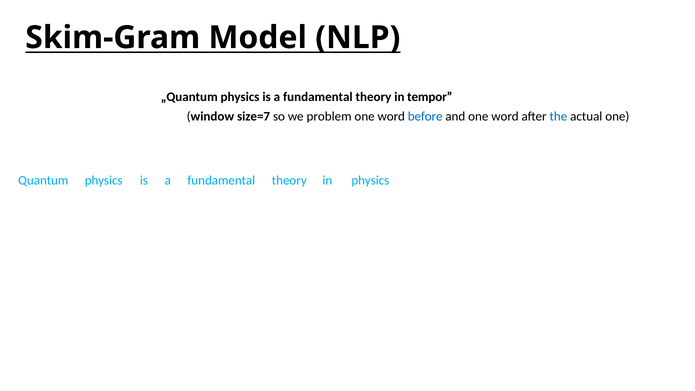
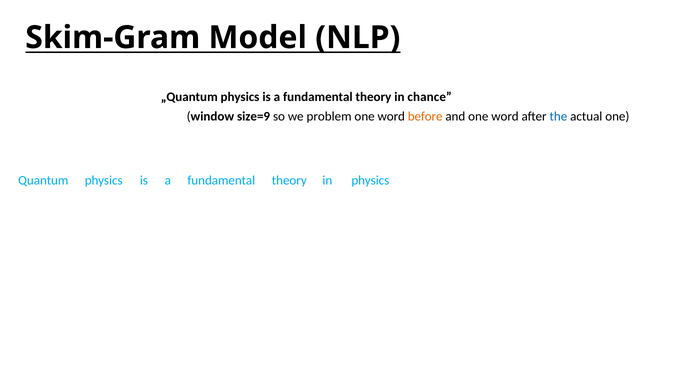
tempor: tempor -> chance
size=7: size=7 -> size=9
before colour: blue -> orange
